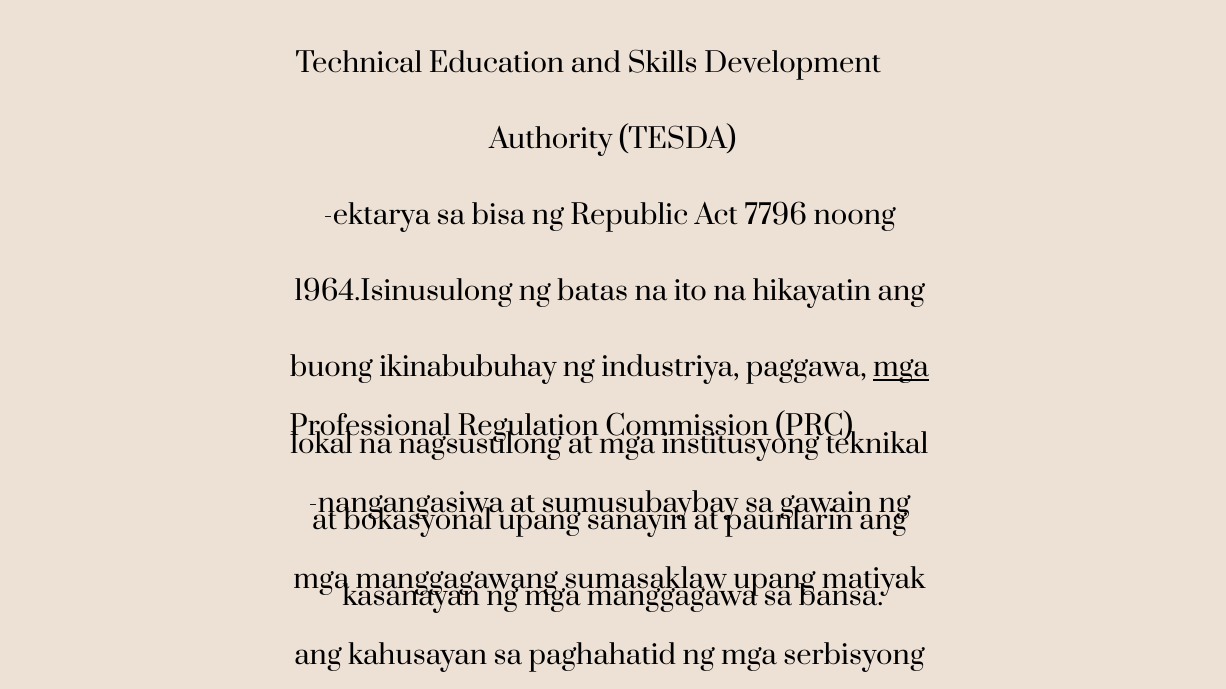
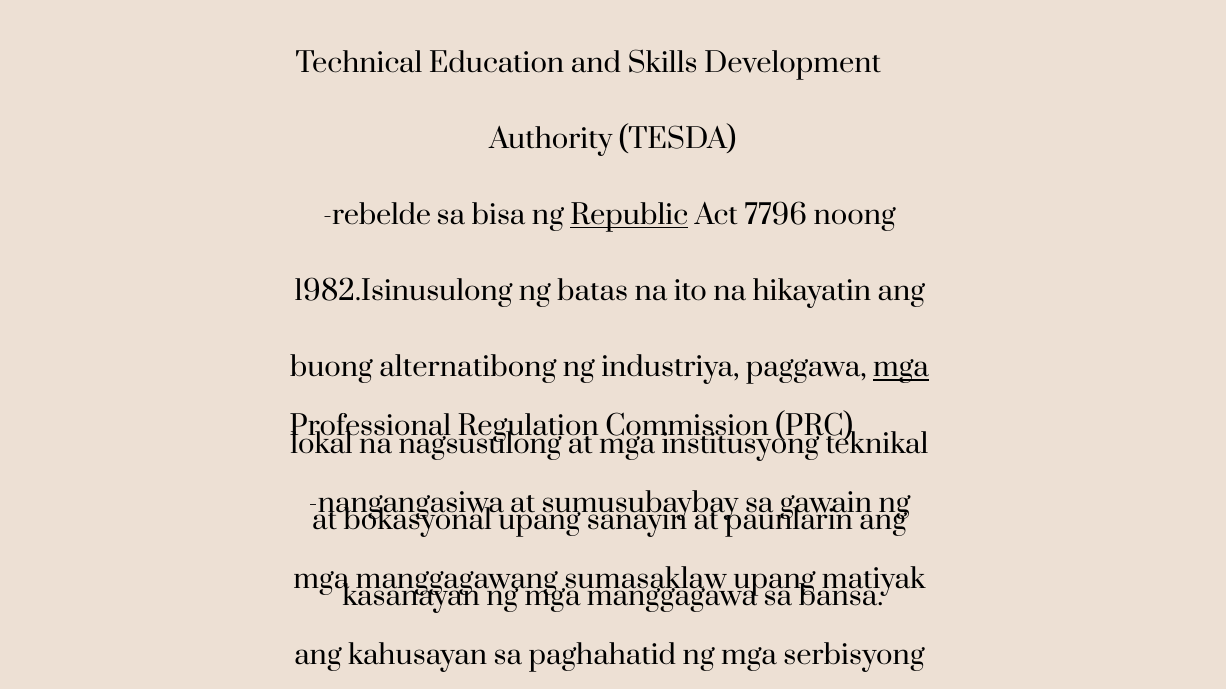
ektarya: ektarya -> rebelde
Republic underline: none -> present
1964.Isinusulong: 1964.Isinusulong -> 1982.Isinusulong
ikinabubuhay: ikinabubuhay -> alternatibong
